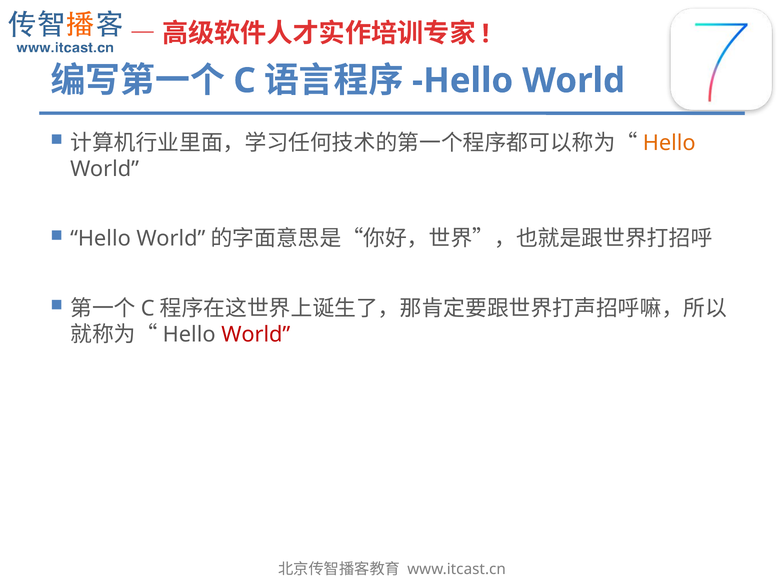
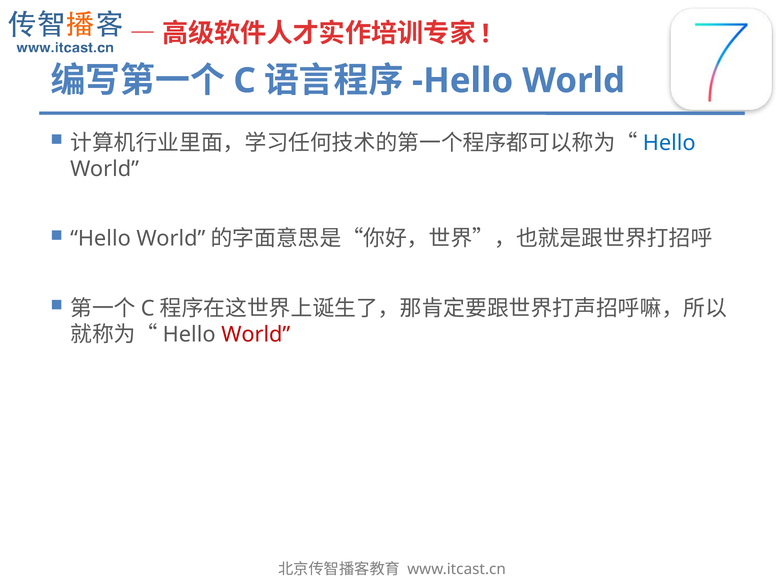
Hello at (669, 143) colour: orange -> blue
